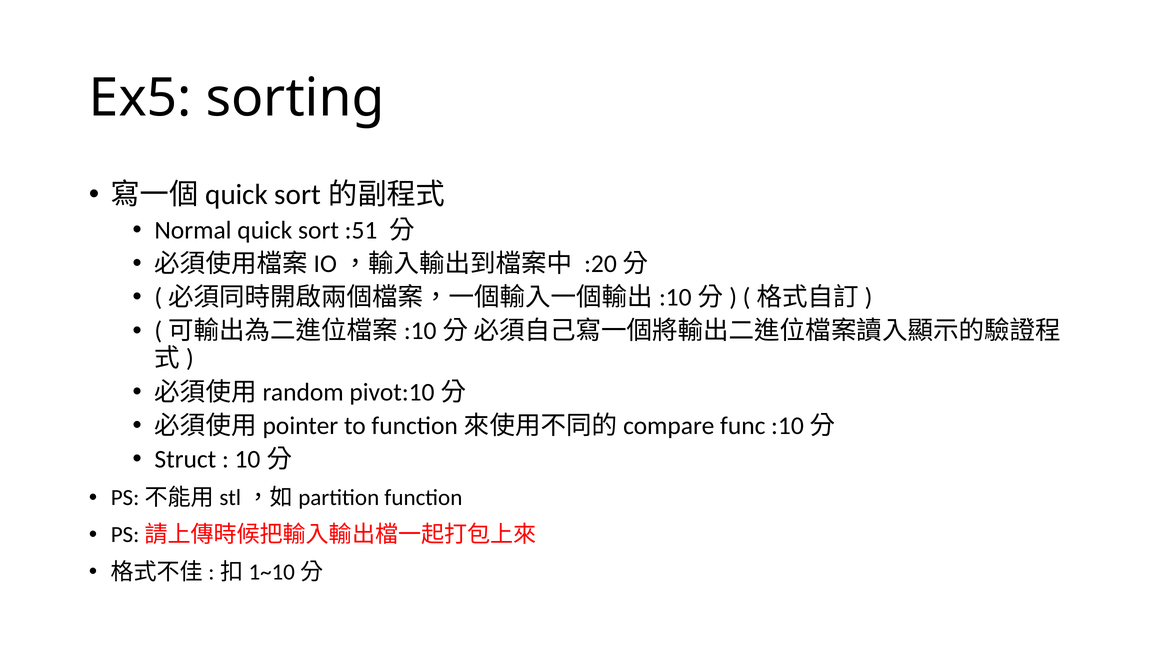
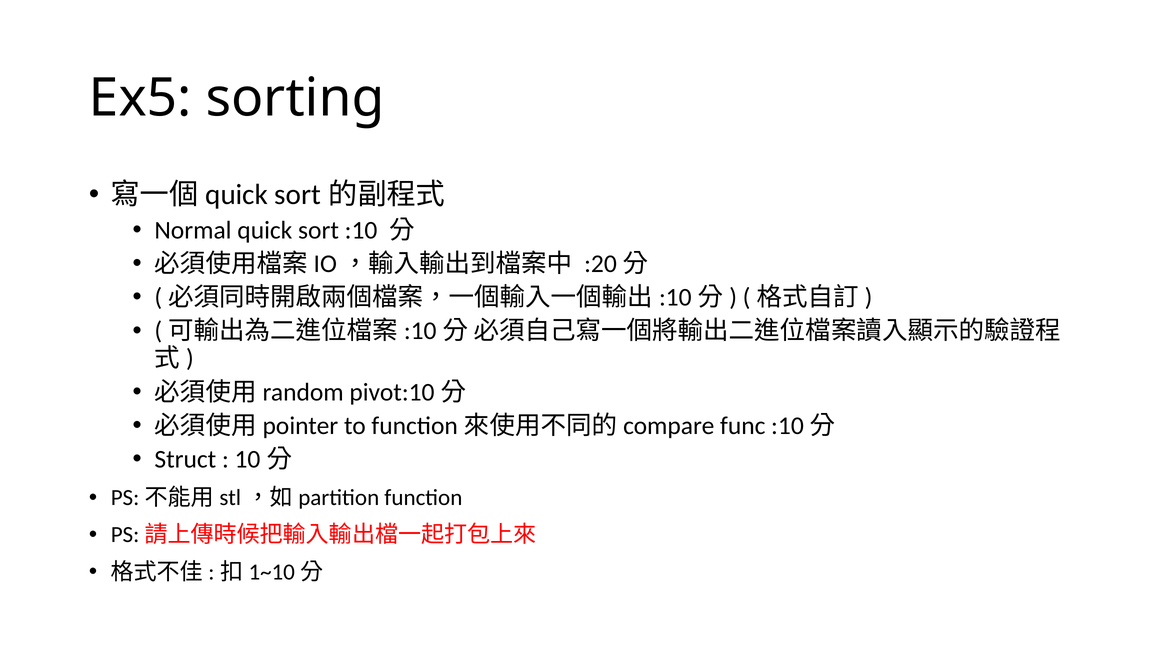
:51: :51 -> :10
